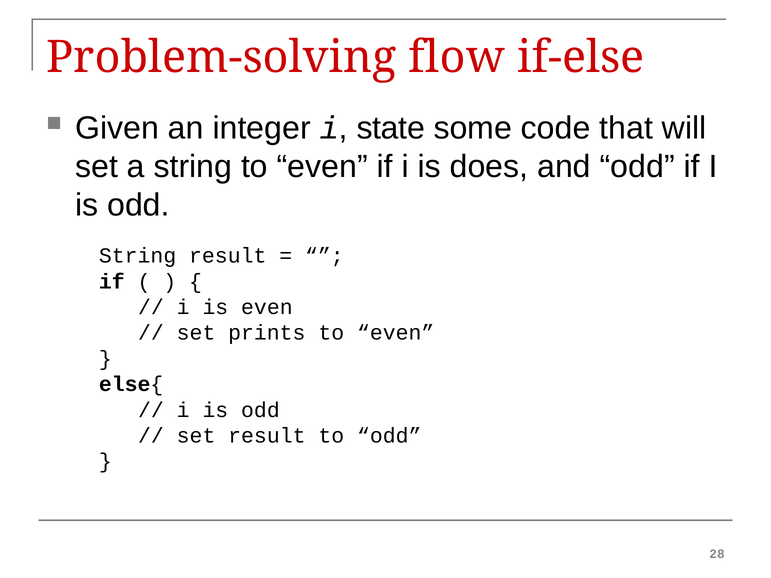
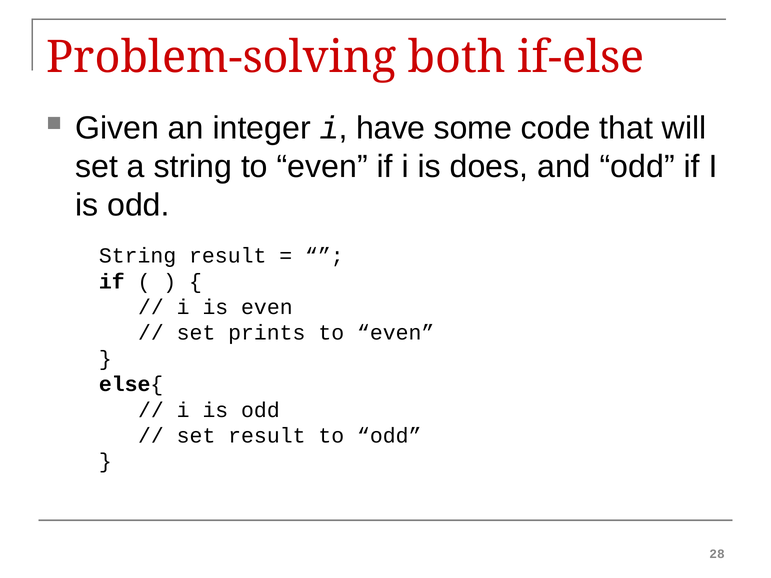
flow: flow -> both
state: state -> have
